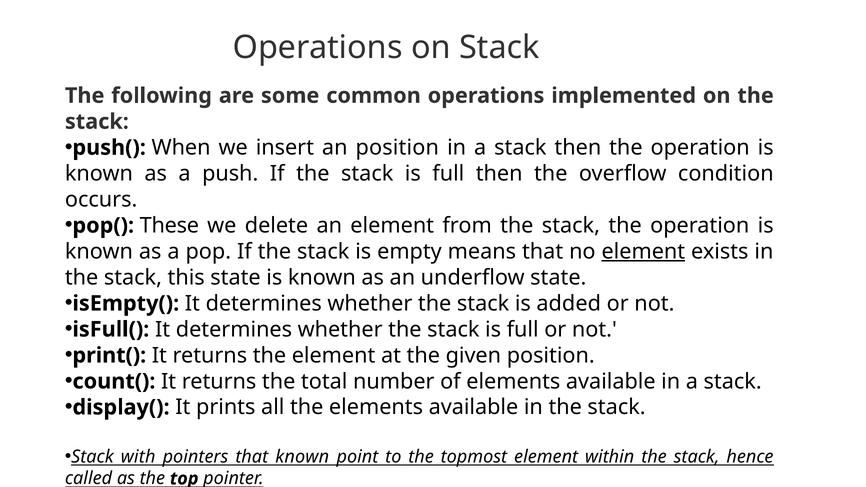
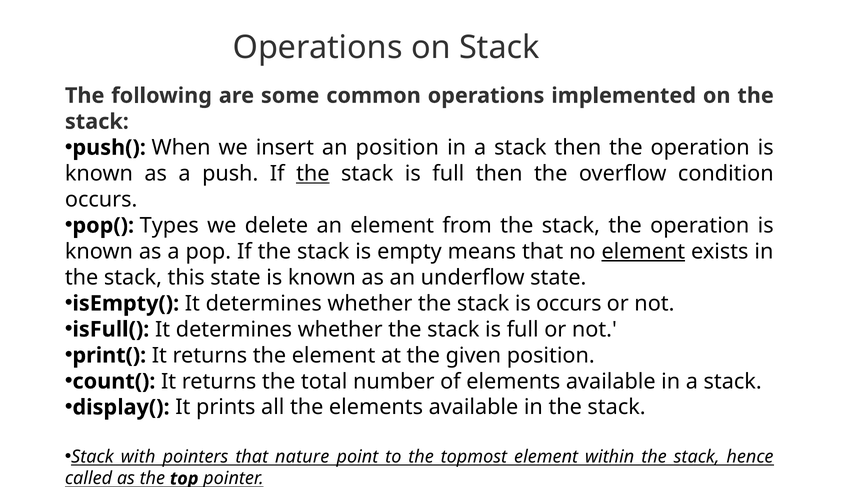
the at (313, 174) underline: none -> present
These: These -> Types
is added: added -> occurs
that known: known -> nature
